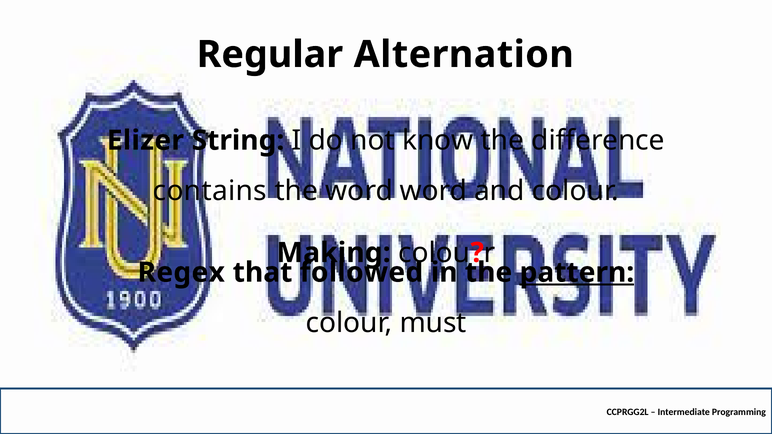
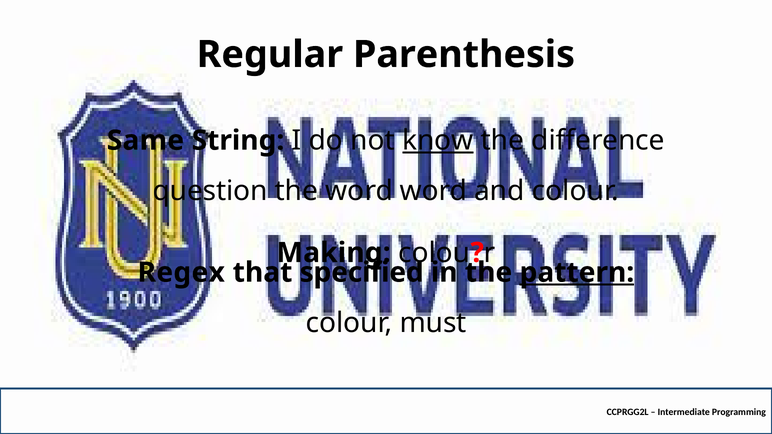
Alternation: Alternation -> Parenthesis
Elizer: Elizer -> Same
know underline: none -> present
contains: contains -> question
followed: followed -> specified
